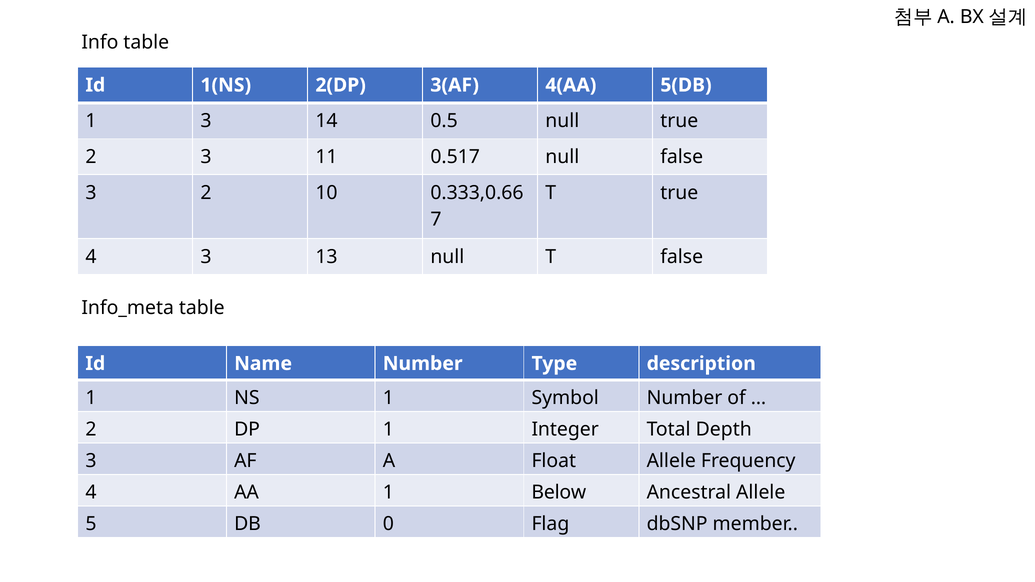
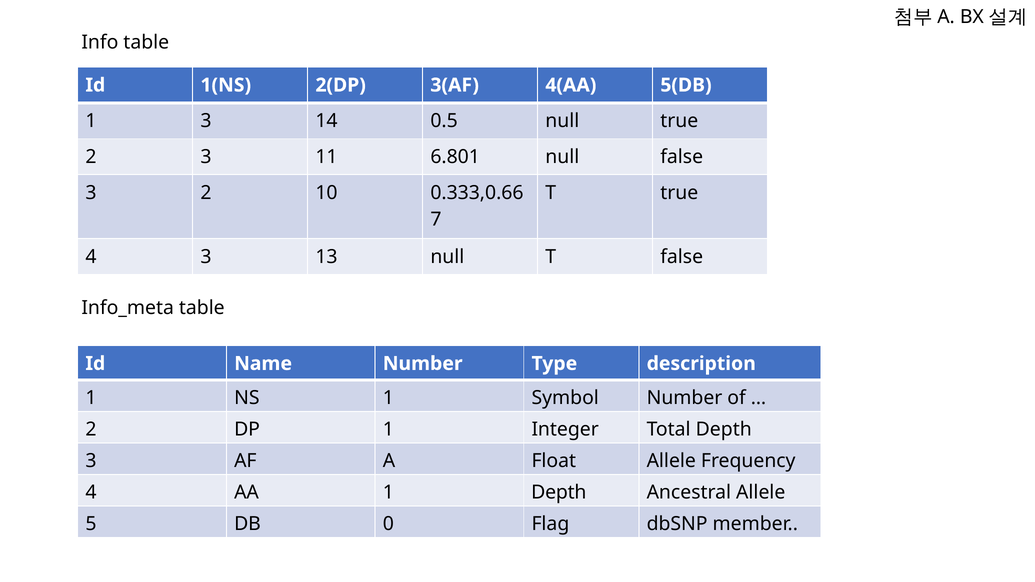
0.517: 0.517 -> 6.801
1 Below: Below -> Depth
